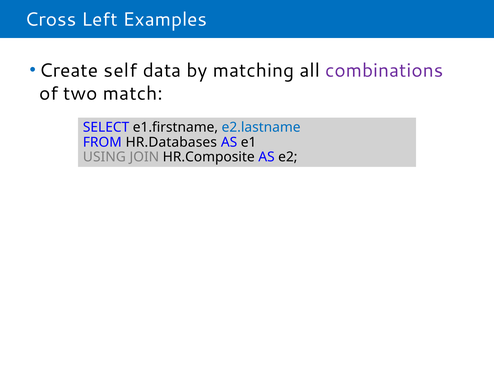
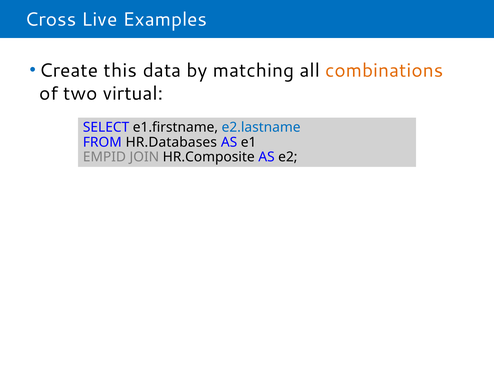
Left: Left -> Live
self: self -> this
combinations colour: purple -> orange
match: match -> virtual
USING: USING -> EMPID
